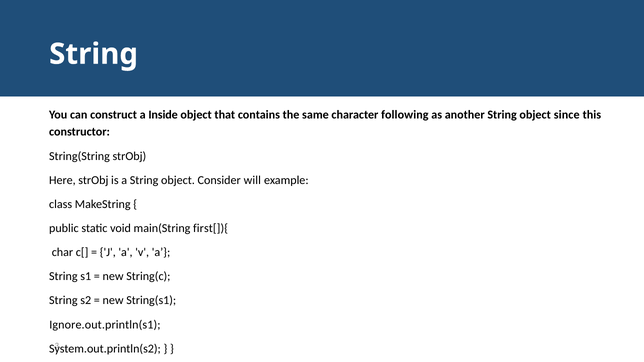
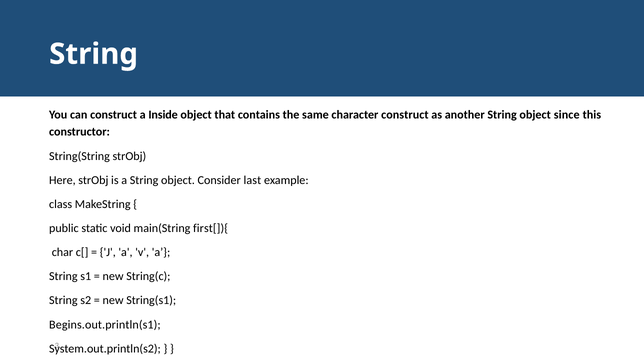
character following: following -> construct
will: will -> last
Ignore.out.println(s1: Ignore.out.println(s1 -> Begins.out.println(s1
